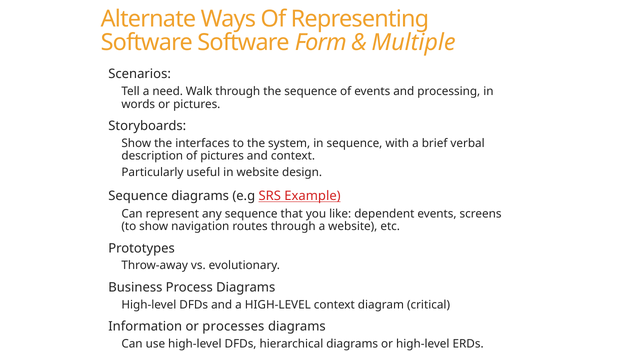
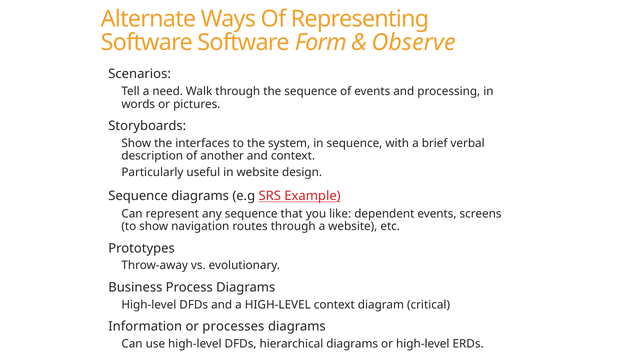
Multiple: Multiple -> Observe
of pictures: pictures -> another
